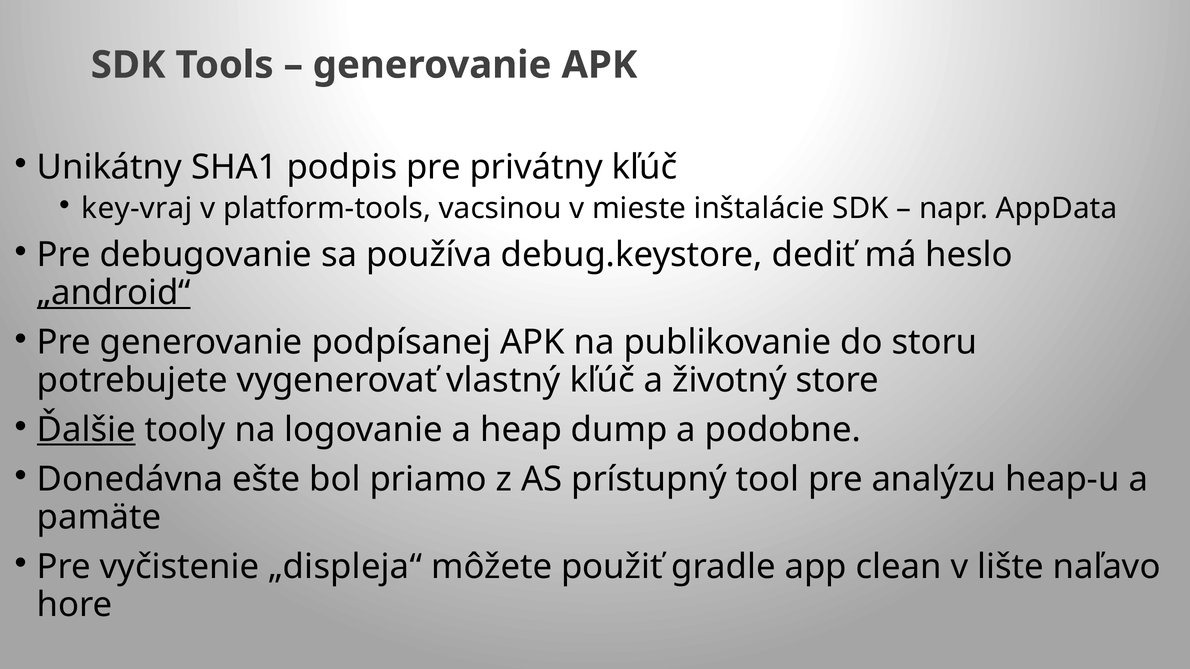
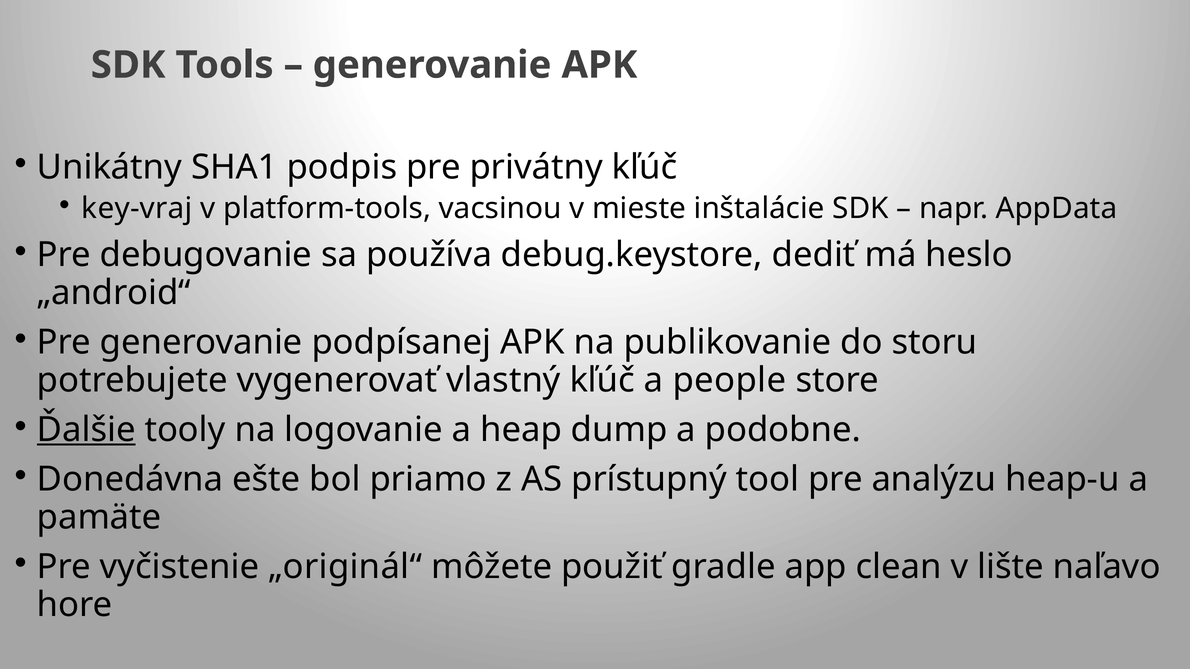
„android“ underline: present -> none
životný: životný -> people
„displeja“: „displeja“ -> „originál“
